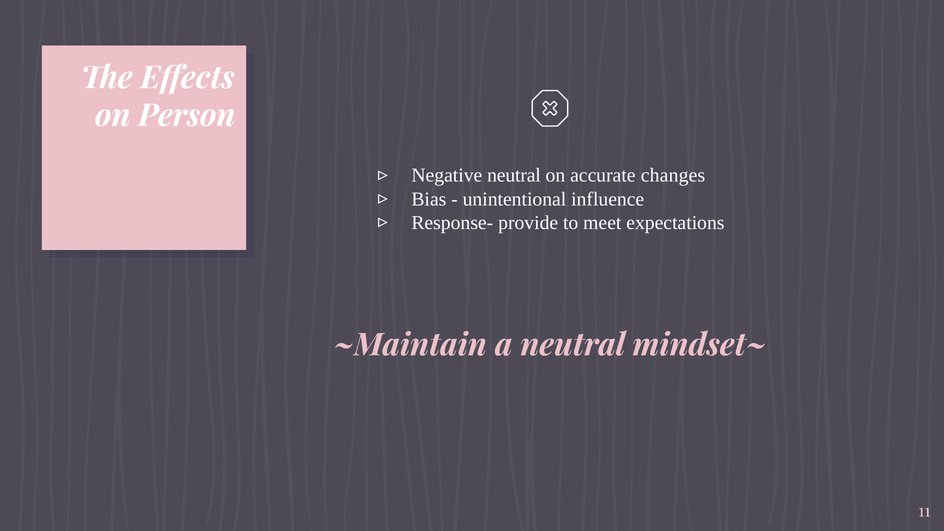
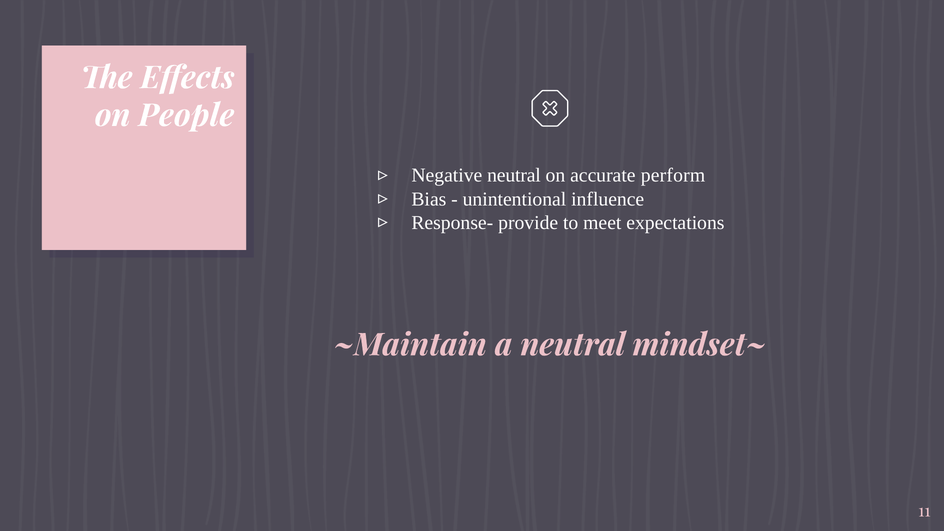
Person: Person -> People
changes: changes -> perform
